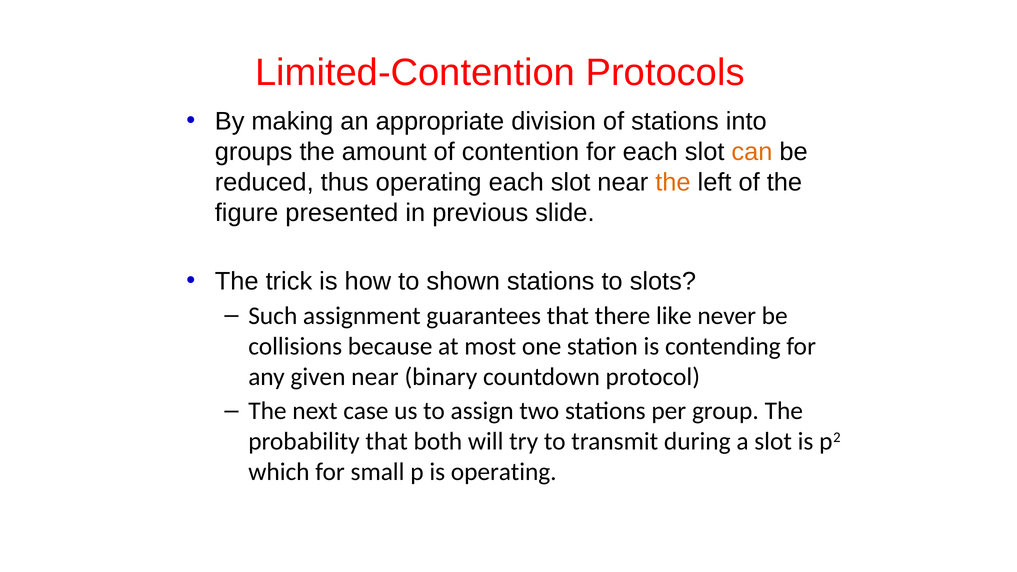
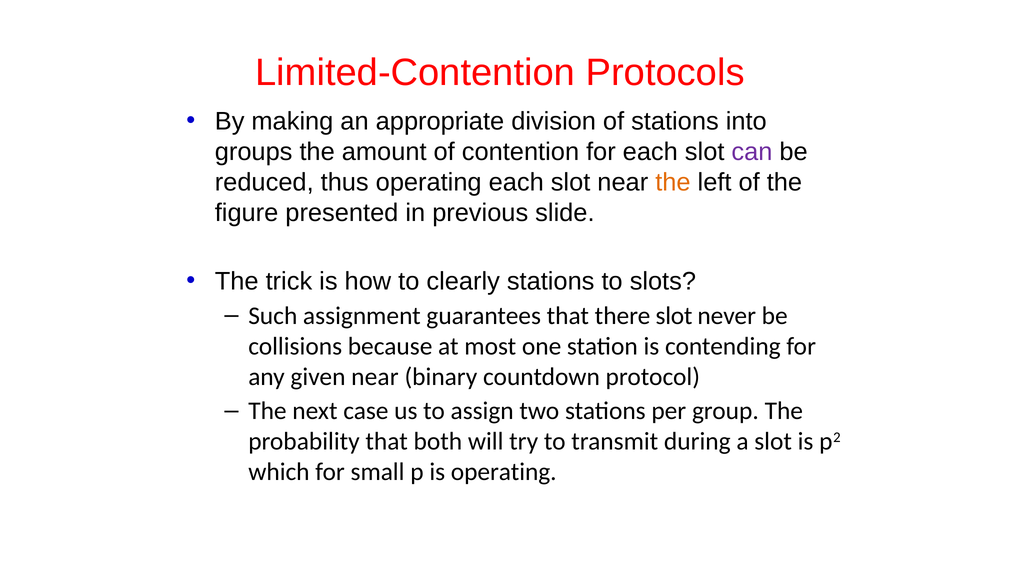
can colour: orange -> purple
shown: shown -> clearly
there like: like -> slot
